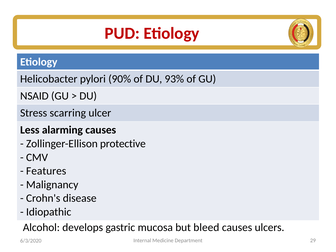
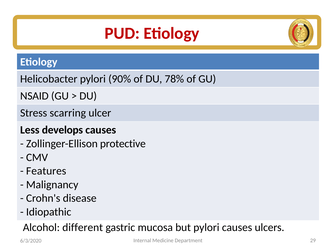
93%: 93% -> 78%
alarming: alarming -> develops
develops: develops -> different
but bleed: bleed -> pylori
